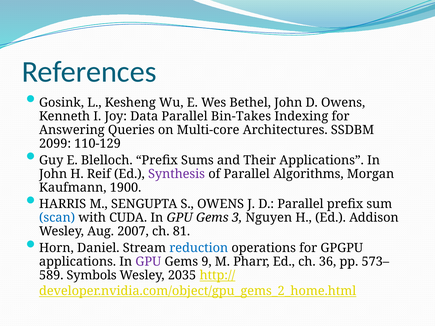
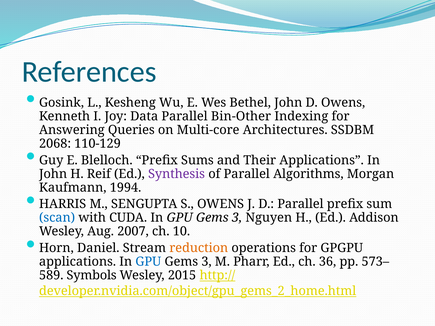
Bin-Takes: Bin-Takes -> Bin-Other
2099: 2099 -> 2068
1900: 1900 -> 1994
81: 81 -> 10
reduction colour: blue -> orange
GPU at (148, 262) colour: purple -> blue
9 at (207, 262): 9 -> 3
2035: 2035 -> 2015
